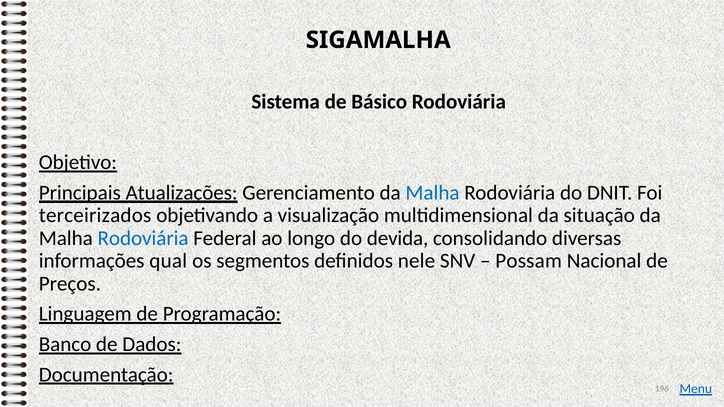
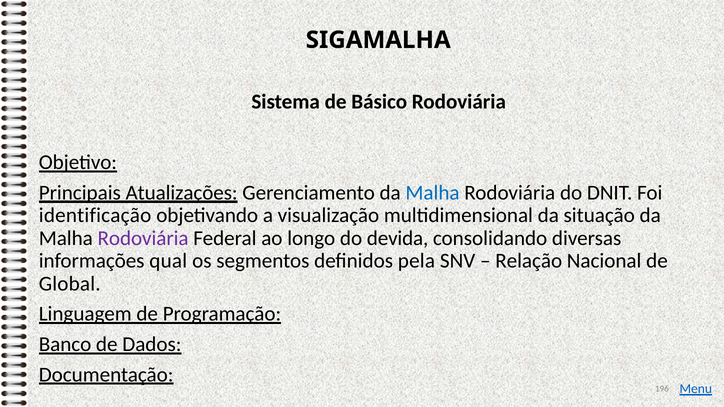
terceirizados: terceirizados -> identificação
Rodoviária at (143, 238) colour: blue -> purple
nele: nele -> pela
Possam: Possam -> Relação
Preços: Preços -> Global
